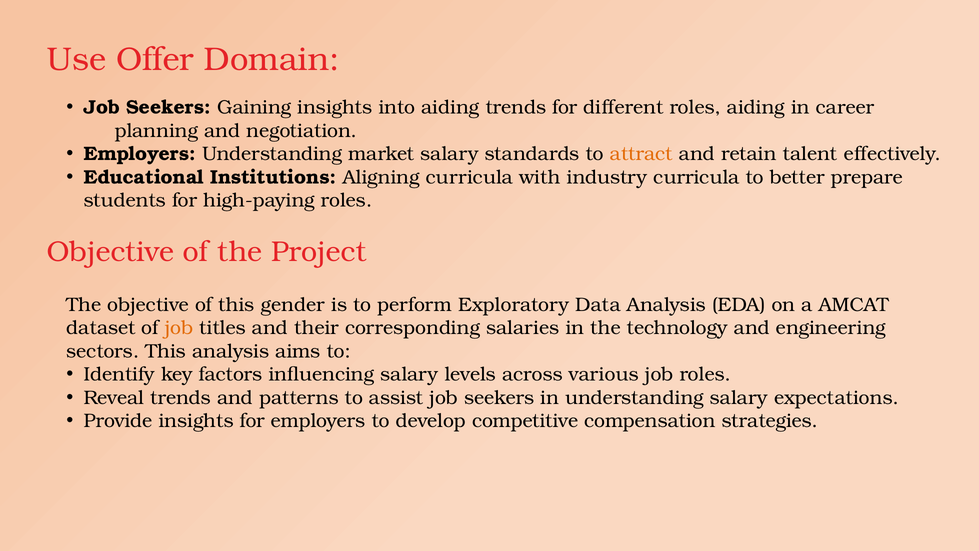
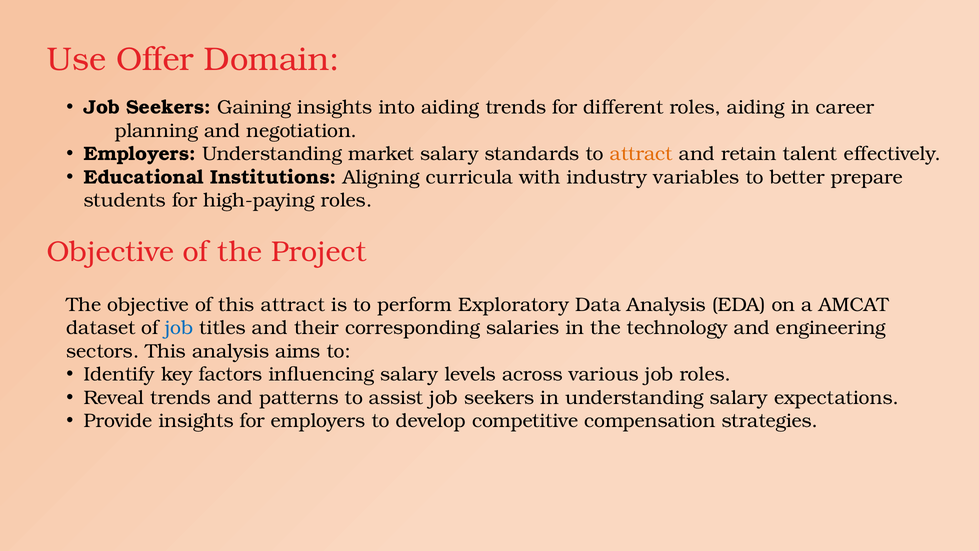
industry curricula: curricula -> variables
this gender: gender -> attract
job at (179, 328) colour: orange -> blue
